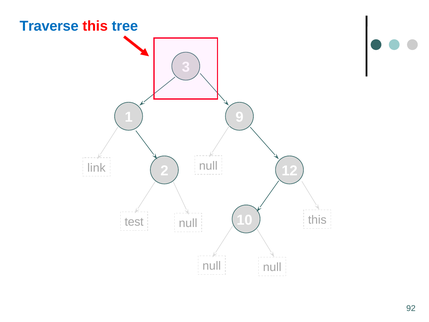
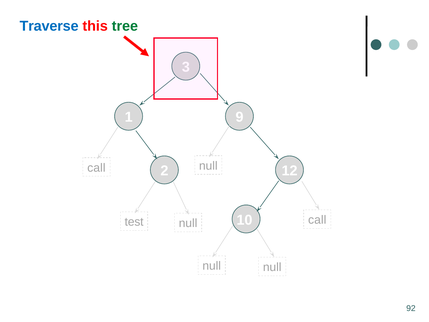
tree colour: blue -> green
link at (96, 168): link -> call
null this: this -> call
